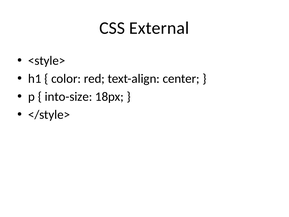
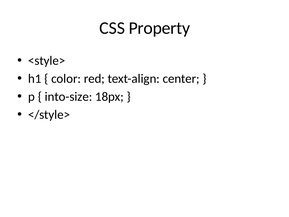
External: External -> Property
